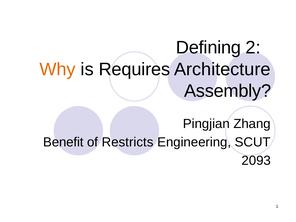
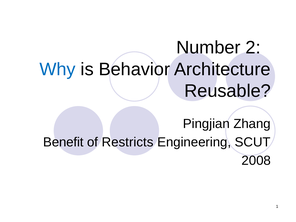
Defining: Defining -> Number
Why colour: orange -> blue
Requires: Requires -> Behavior
Assembly: Assembly -> Reusable
2093: 2093 -> 2008
